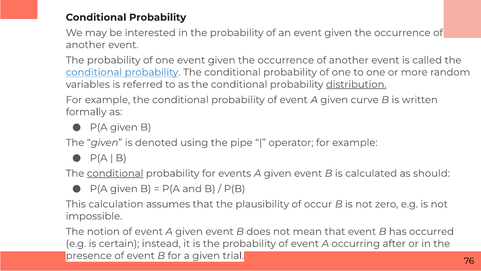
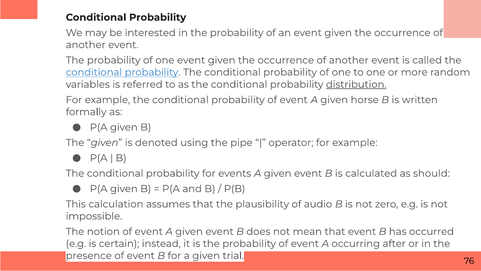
curve: curve -> horse
conditional at (115, 173) underline: present -> none
occur: occur -> audio
